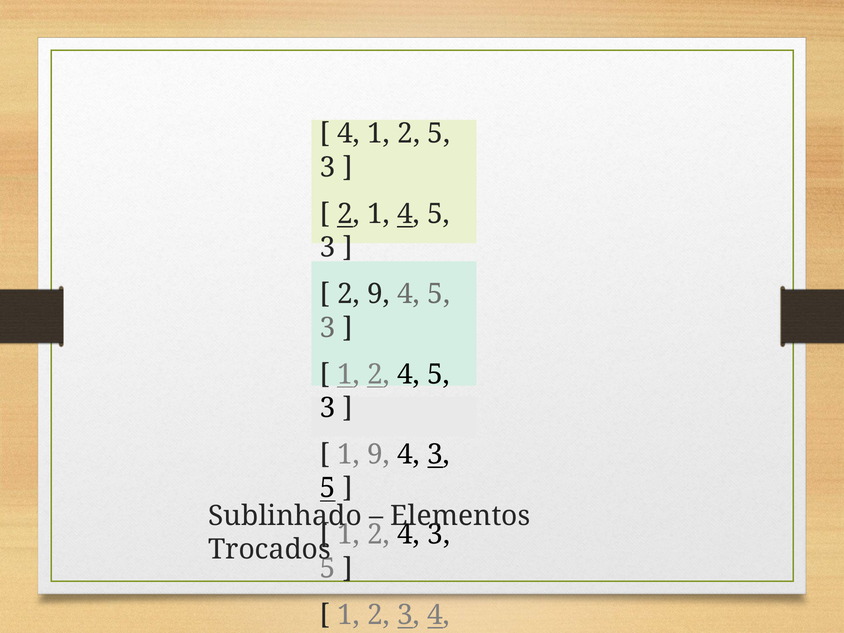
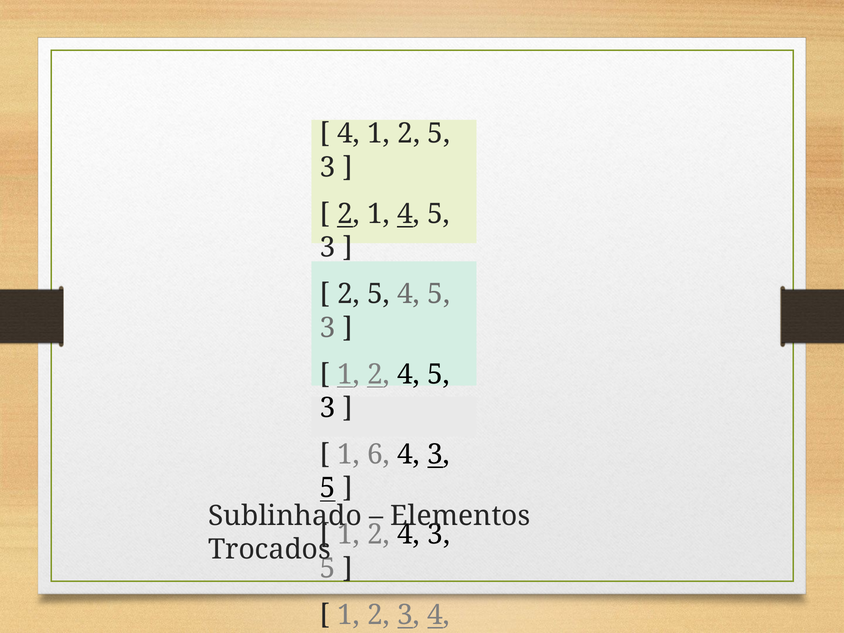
9 at (379, 294): 9 -> 5
1 9: 9 -> 6
